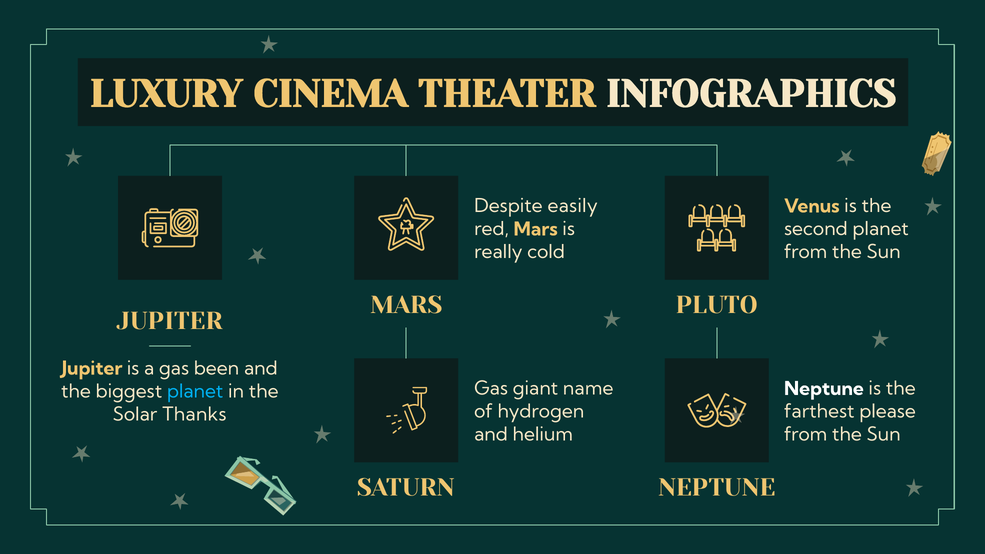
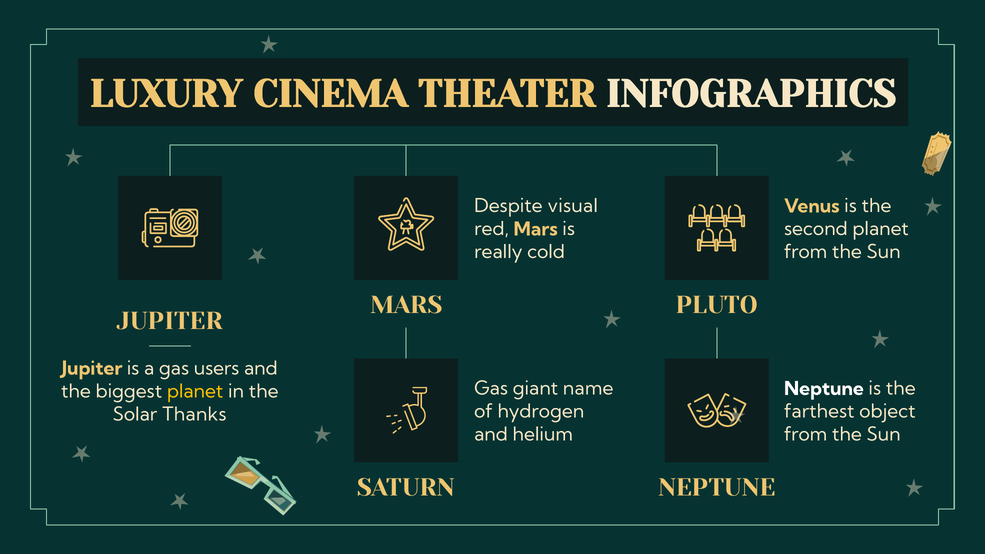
easily: easily -> visual
been: been -> users
planet at (195, 391) colour: light blue -> yellow
please: please -> object
